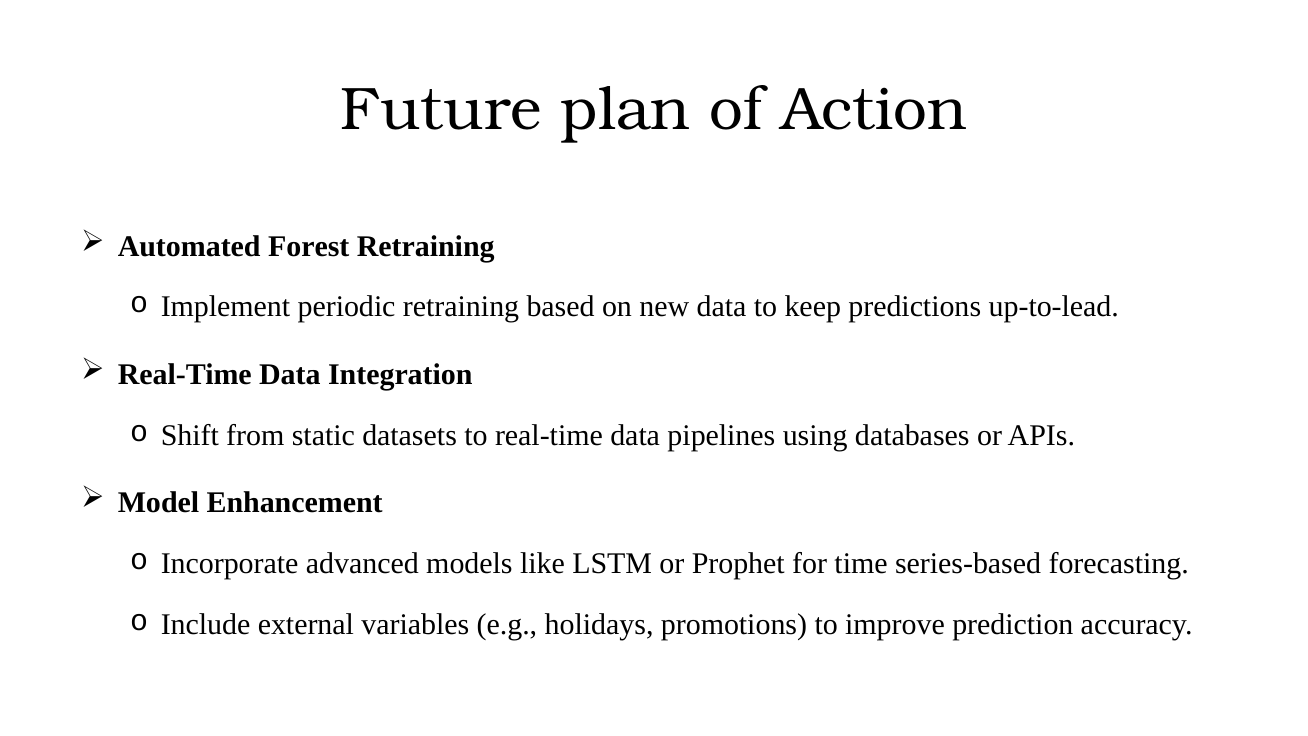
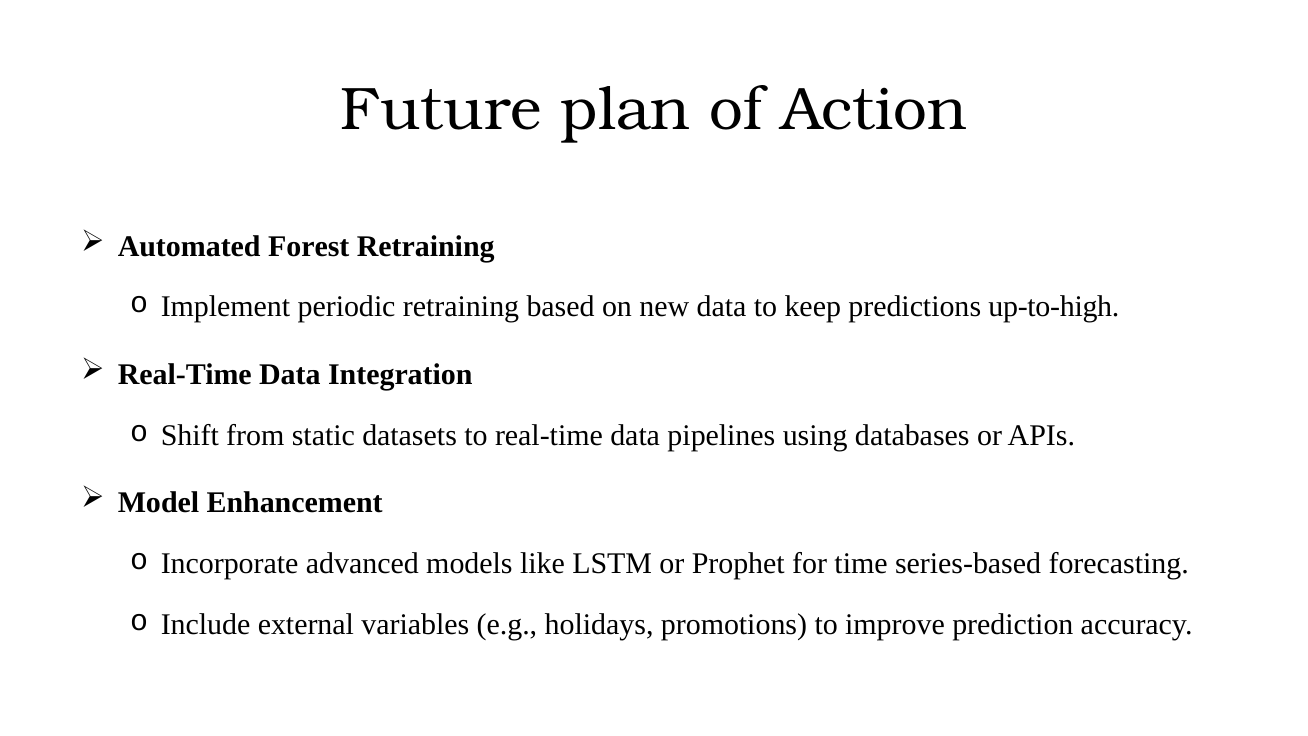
up-to-lead: up-to-lead -> up-to-high
